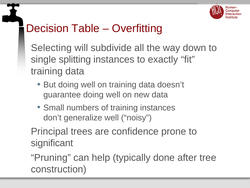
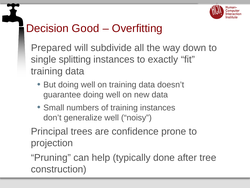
Table: Table -> Good
Selecting: Selecting -> Prepared
significant: significant -> projection
